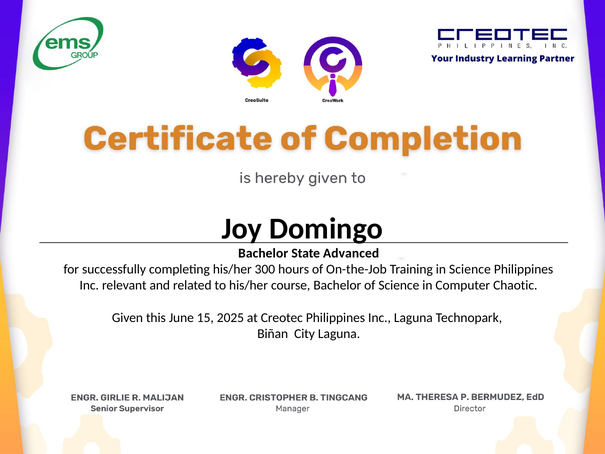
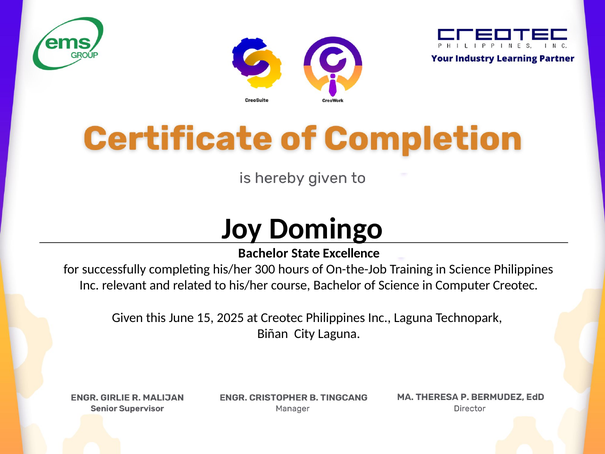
Advanced: Advanced -> Excellence
Computer Chaotic: Chaotic -> Creotec
